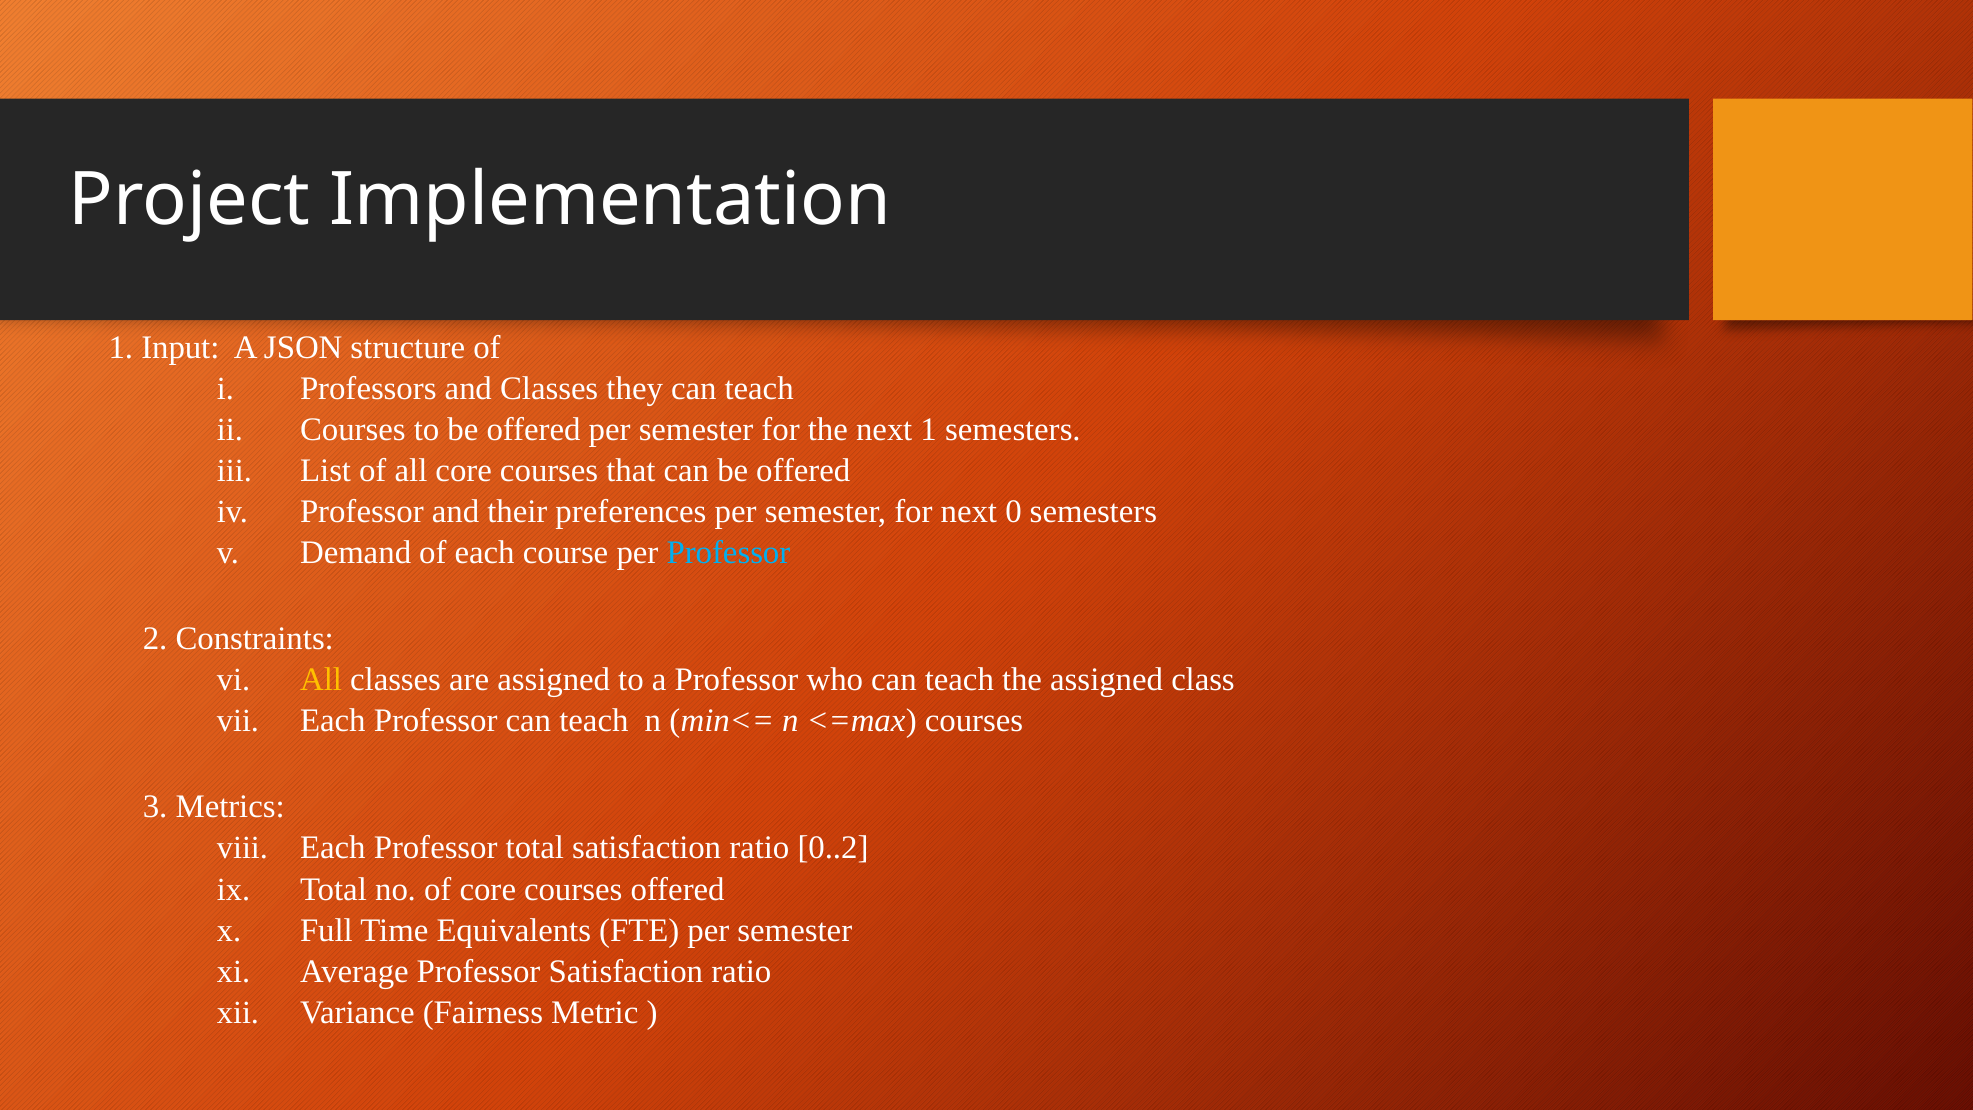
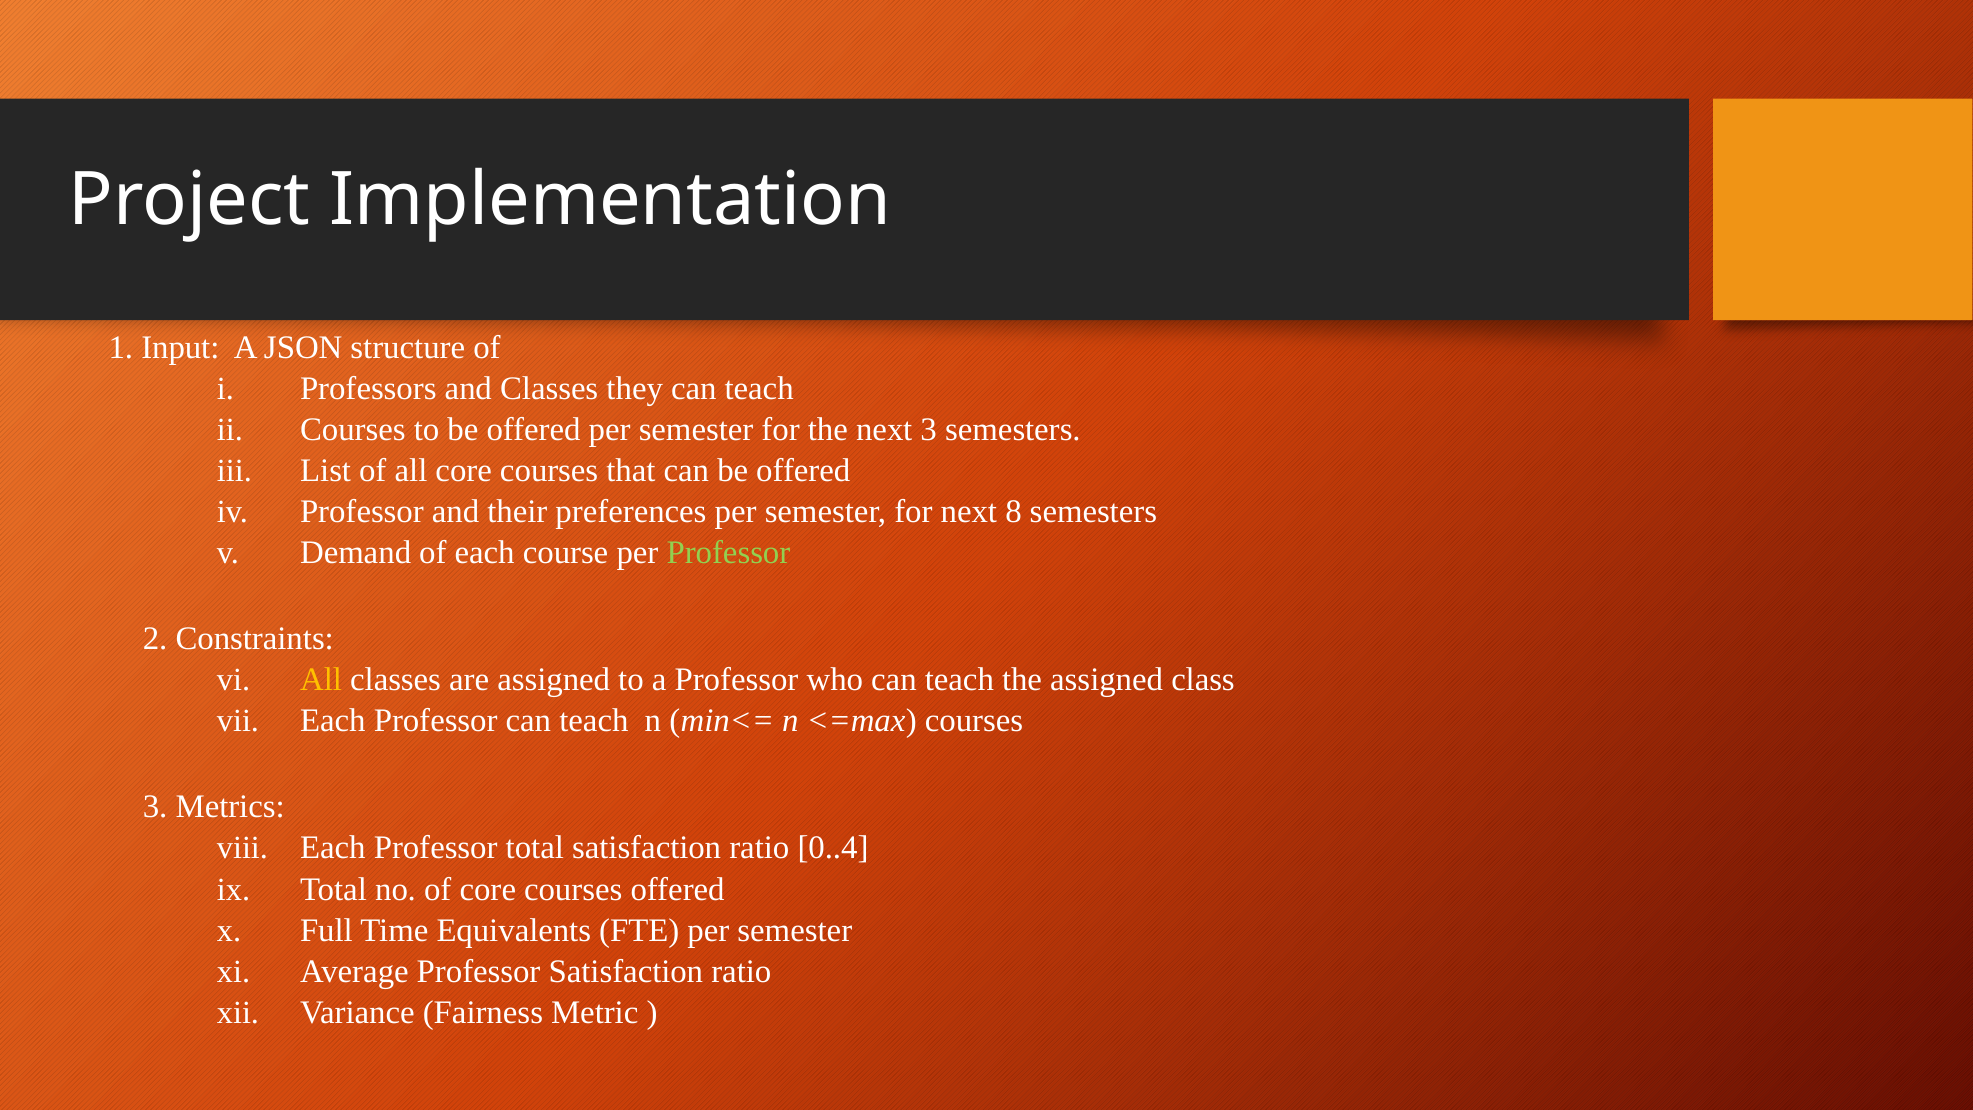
next 1: 1 -> 3
0: 0 -> 8
Professor at (728, 553) colour: light blue -> light green
0..2: 0..2 -> 0..4
